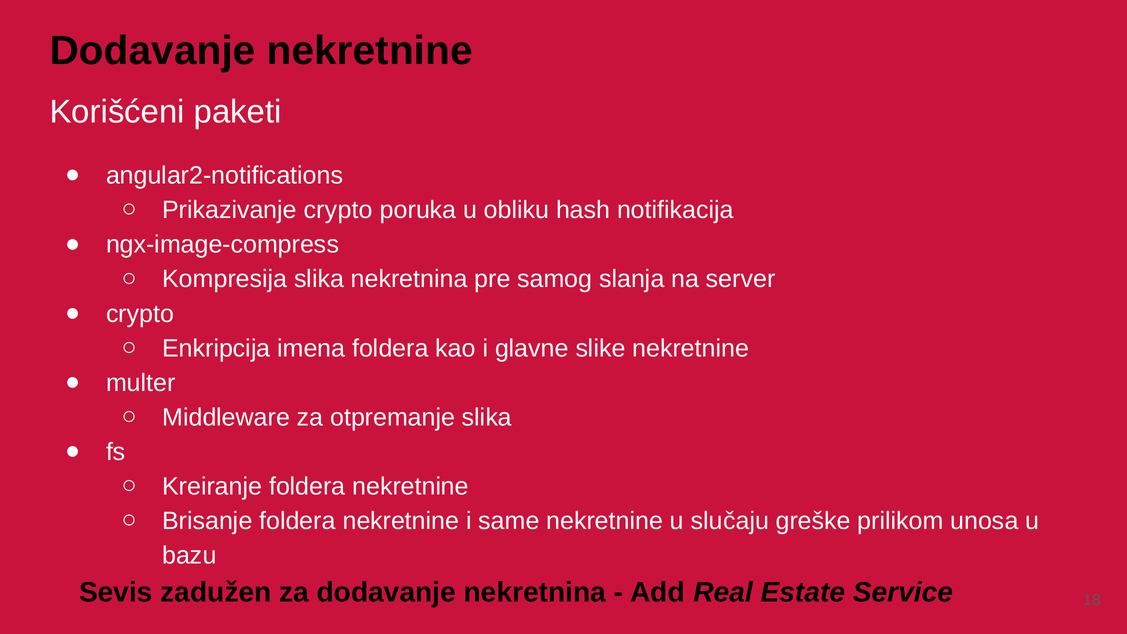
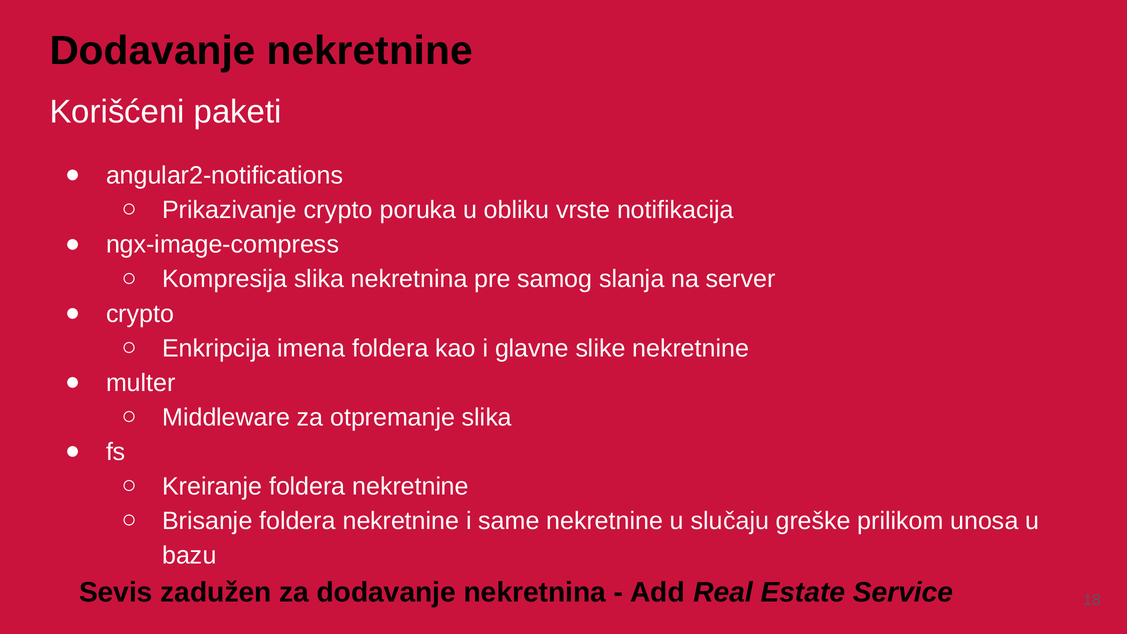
hash: hash -> vrste
